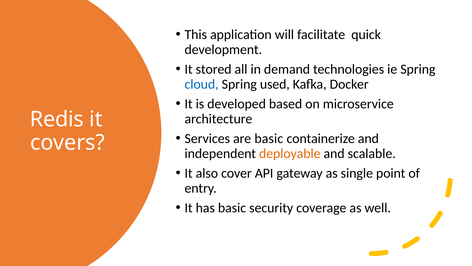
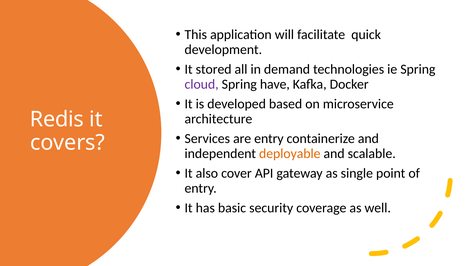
cloud colour: blue -> purple
used: used -> have
are basic: basic -> entry
